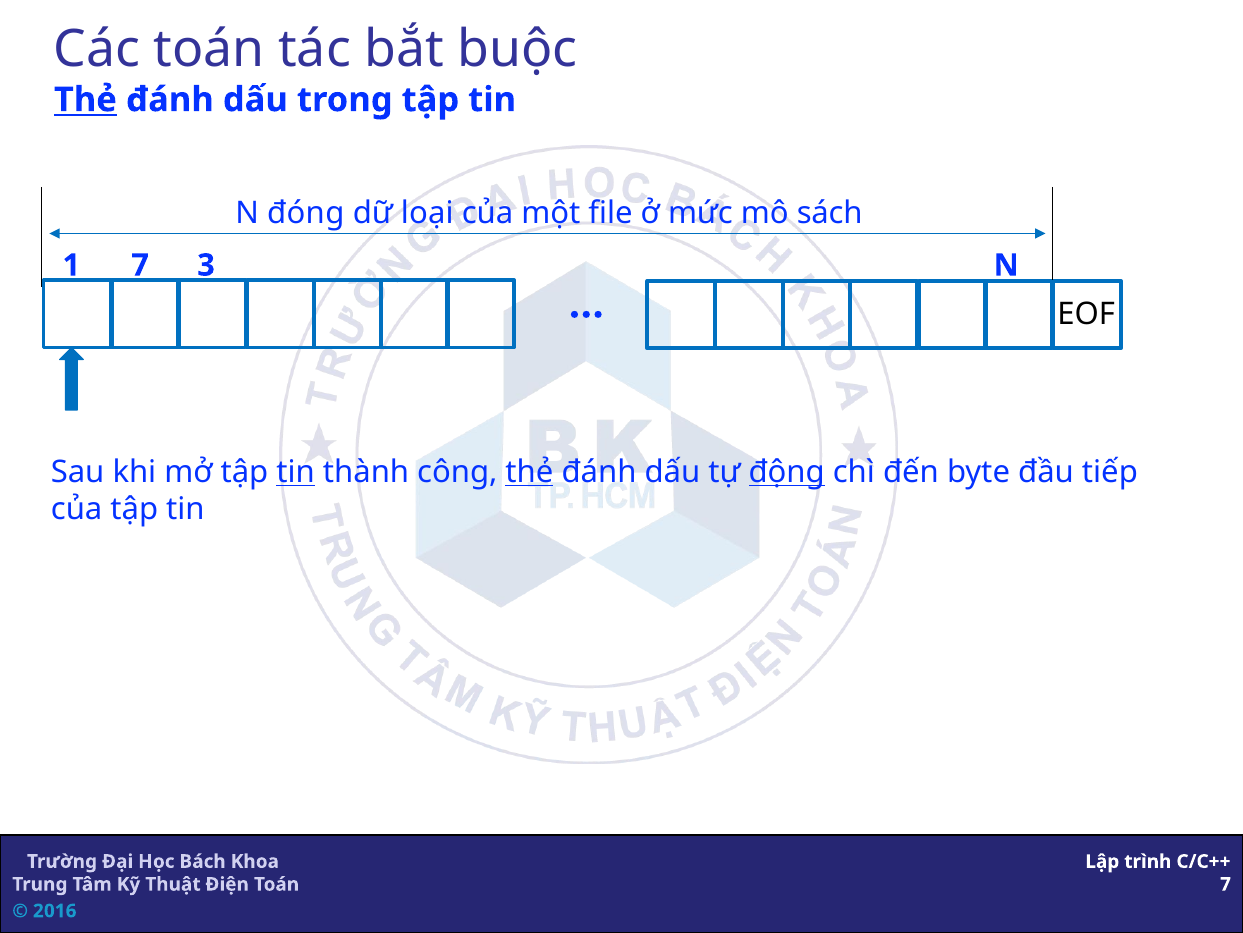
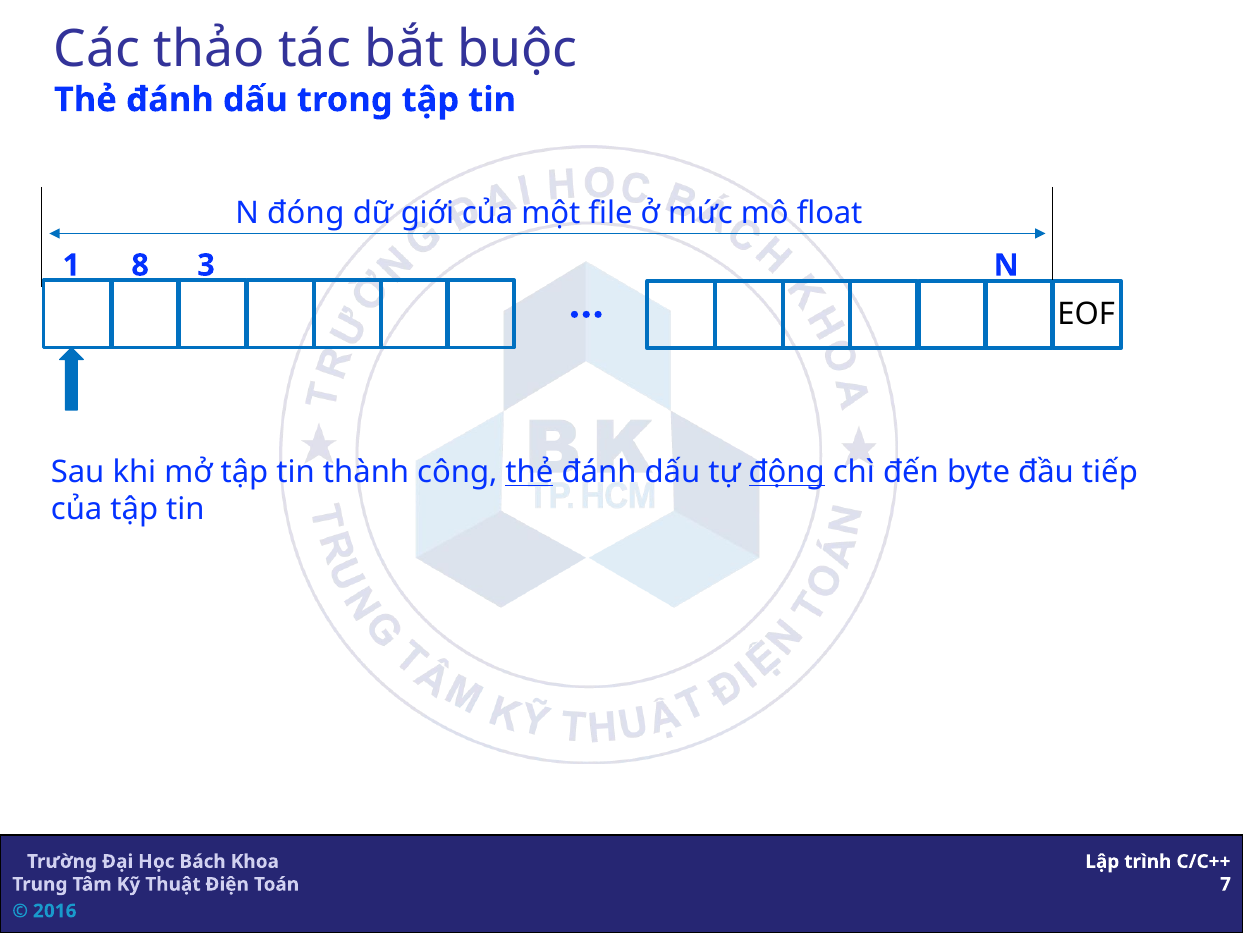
toán: toán -> thảo
Thẻ at (85, 100) underline: present -> none
loại: loại -> giới
sách: sách -> float
1 7: 7 -> 8
tin at (296, 472) underline: present -> none
